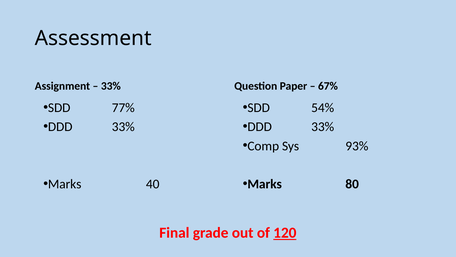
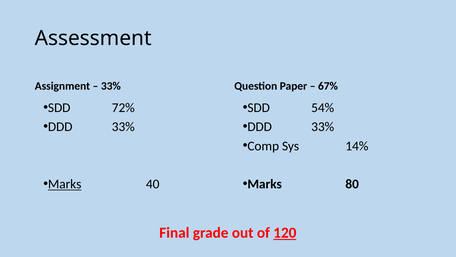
77%: 77% -> 72%
93%: 93% -> 14%
Marks at (65, 184) underline: none -> present
